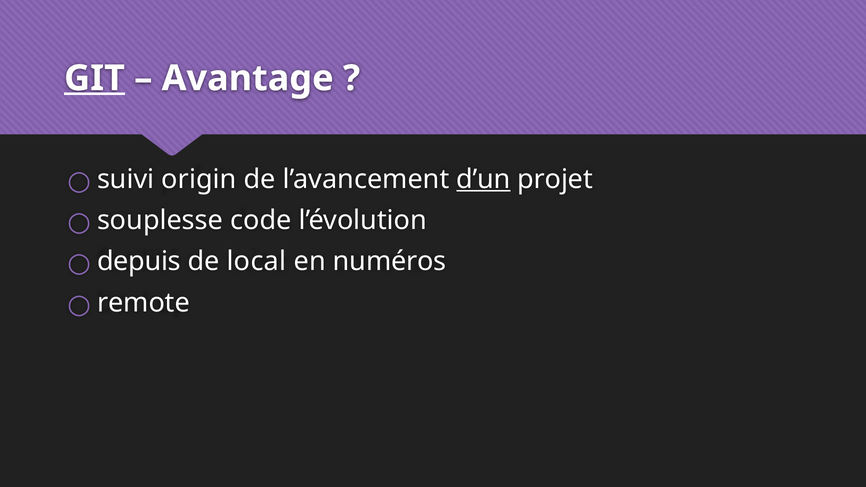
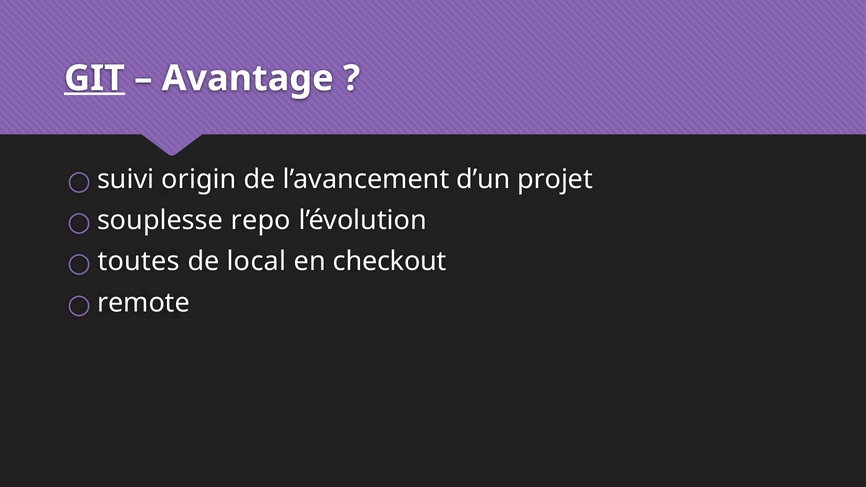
d’un underline: present -> none
code: code -> repo
depuis: depuis -> toutes
numéros: numéros -> checkout
